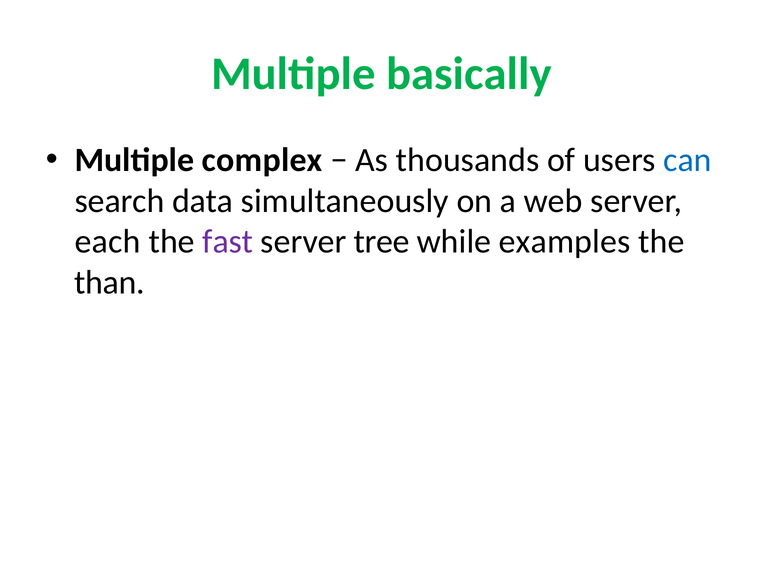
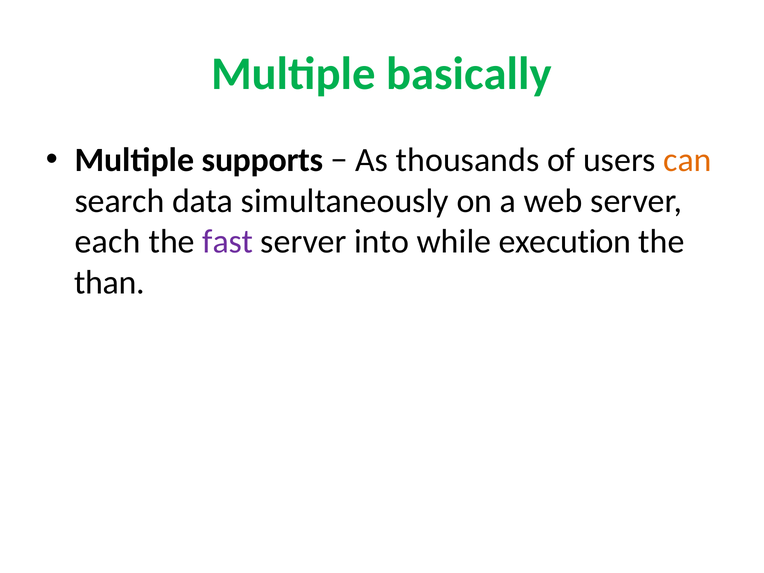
complex: complex -> supports
can colour: blue -> orange
tree: tree -> into
examples: examples -> execution
